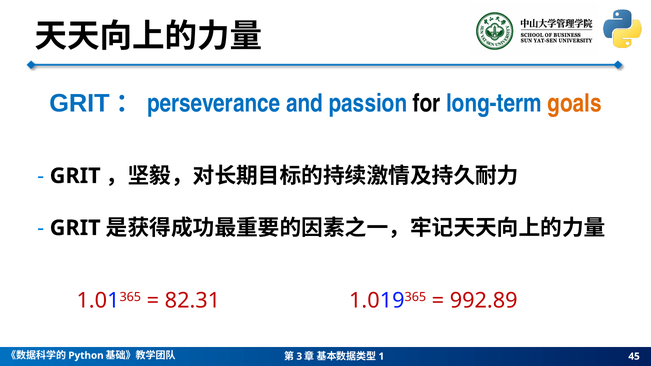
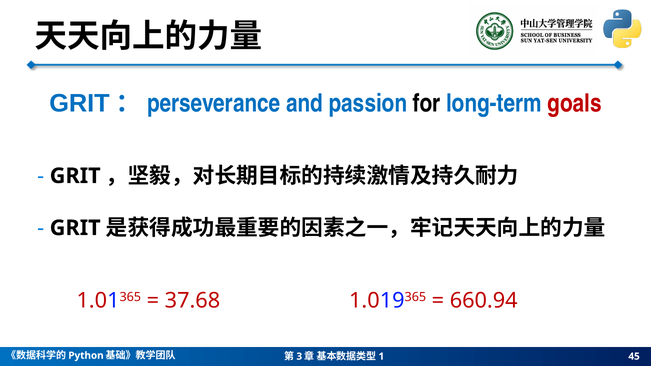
goals colour: orange -> red
82.31: 82.31 -> 37.68
992.89: 992.89 -> 660.94
